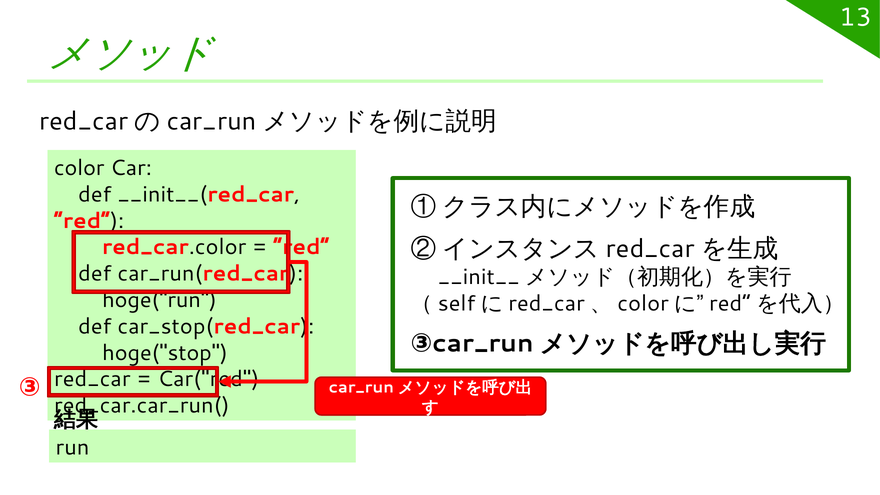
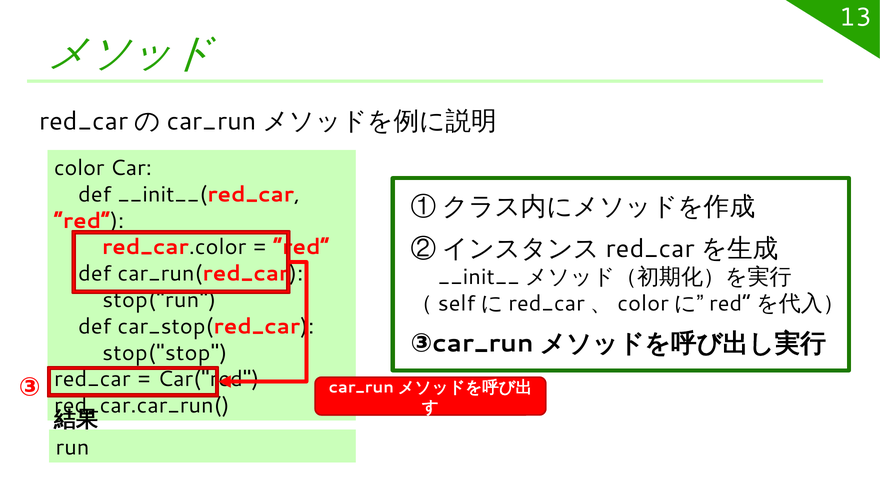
hoge("run: hoge("run -> stop("run
hoge("stop: hoge("stop -> stop("stop
